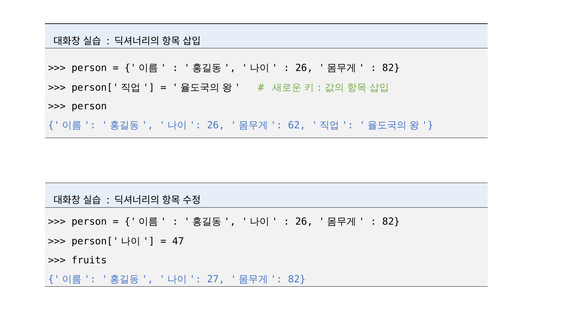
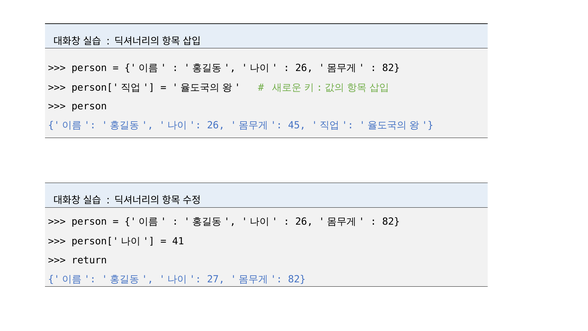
62: 62 -> 45
47: 47 -> 41
fruits: fruits -> return
